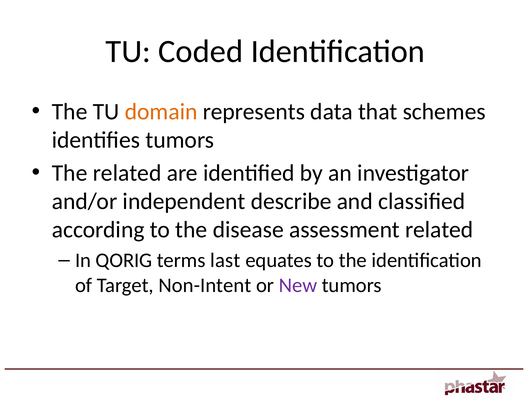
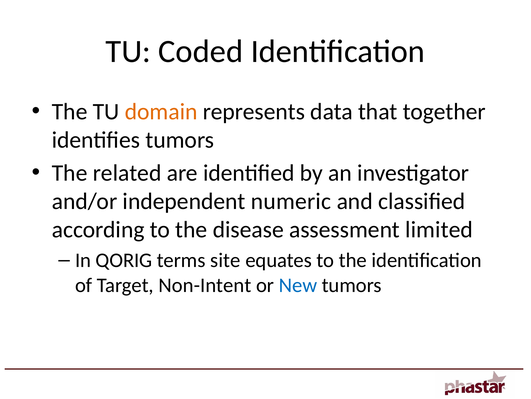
schemes: schemes -> together
describe: describe -> numeric
assessment related: related -> limited
last: last -> site
New colour: purple -> blue
